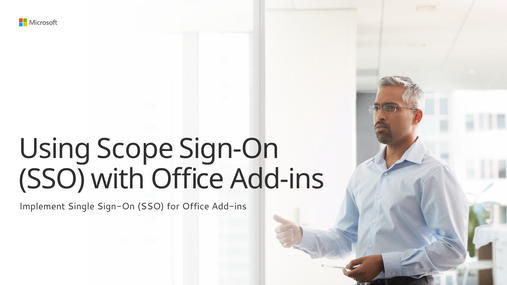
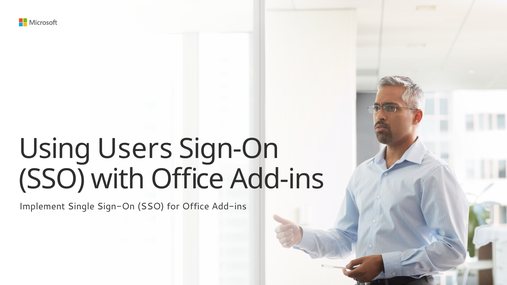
Scope: Scope -> Users
